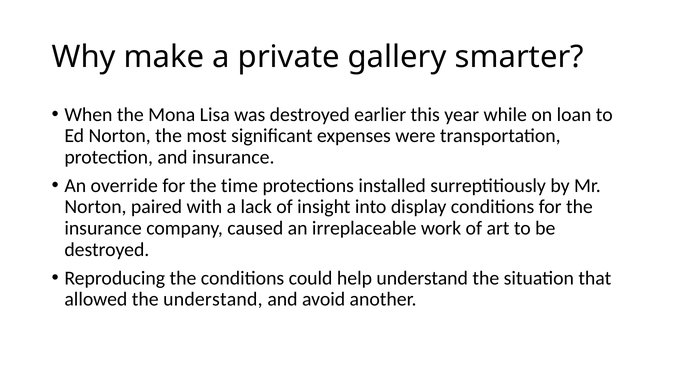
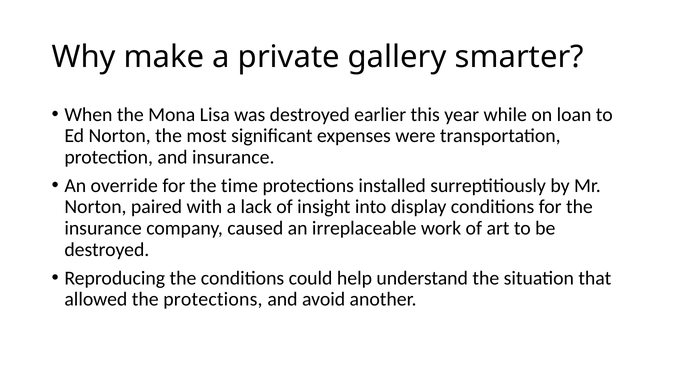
the understand: understand -> protections
